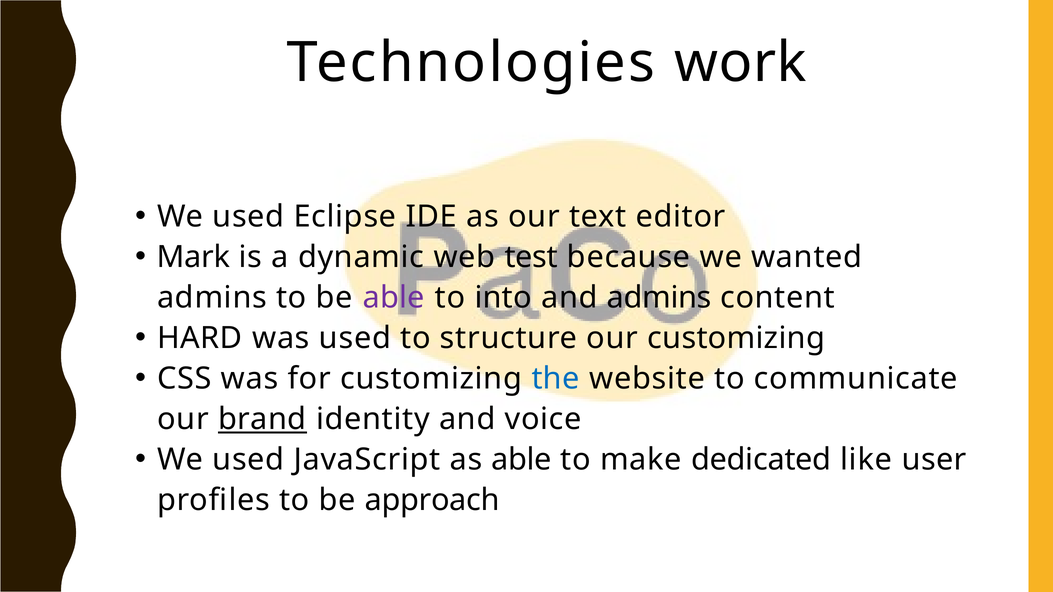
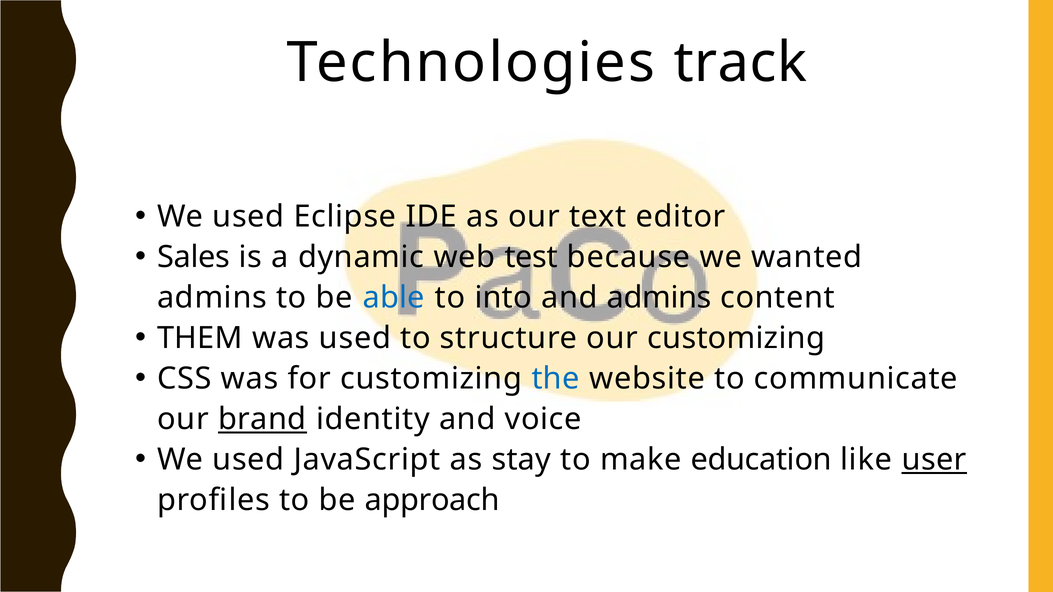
work: work -> track
Mark: Mark -> Sales
able at (394, 298) colour: purple -> blue
HARD: HARD -> THEM
as able: able -> stay
dedicated: dedicated -> education
user underline: none -> present
